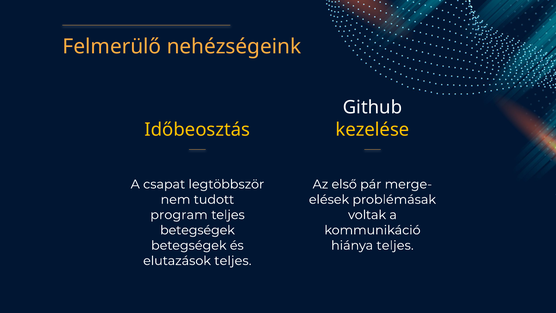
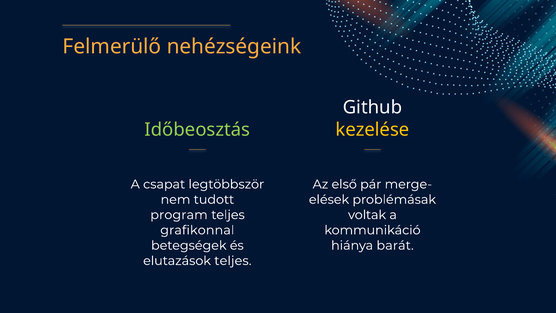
Időbeosztás colour: yellow -> light green
betegségek at (197, 230): betegségek -> grafikonnal
hiánya teljes: teljes -> barát
